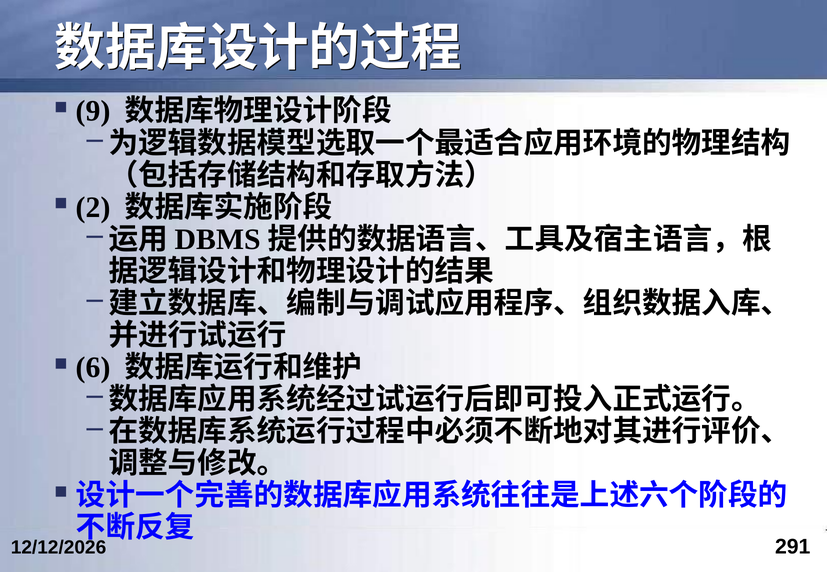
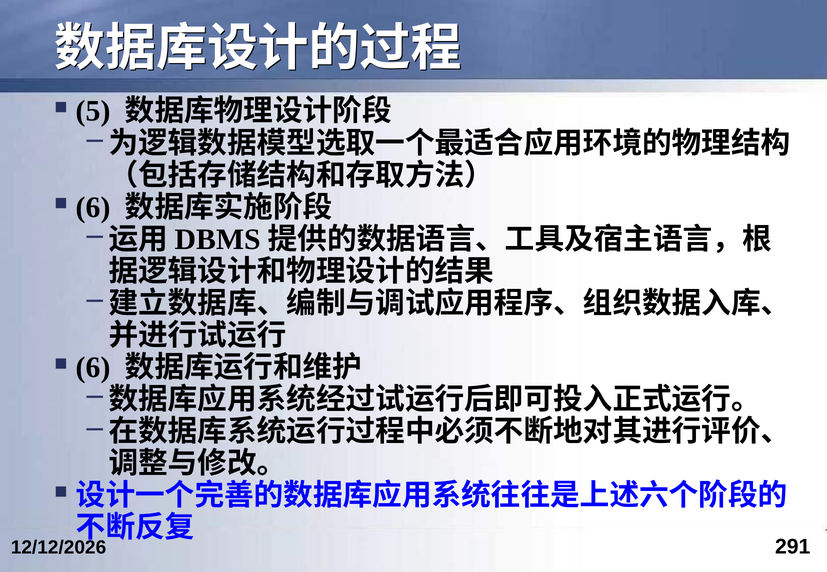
9: 9 -> 5
2 at (93, 207): 2 -> 6
